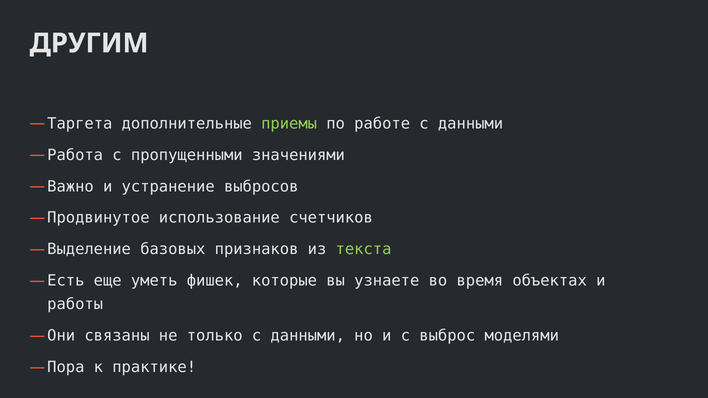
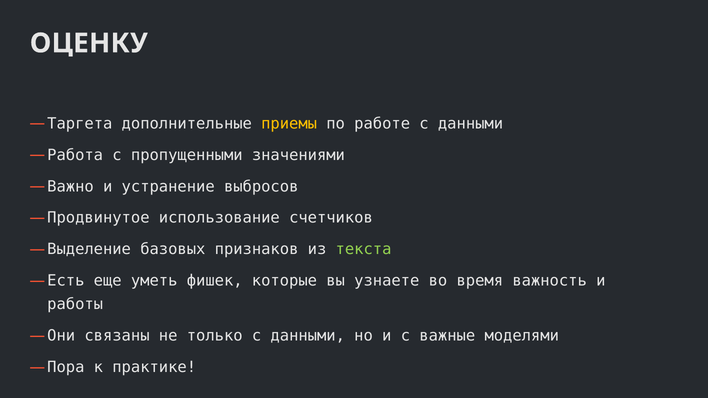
ДРУГИМ: ДРУГИМ -> ОЦЕНКУ
приемы colour: light green -> yellow
объектах: объектах -> важность
выброс: выброс -> важные
